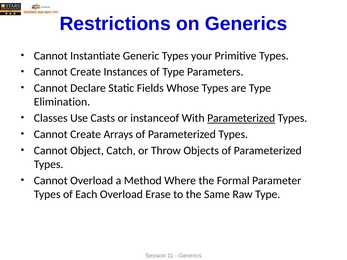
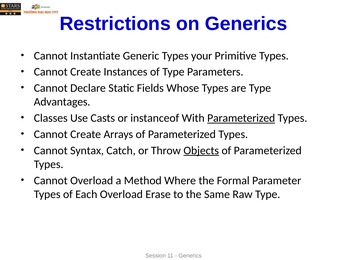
Elimination: Elimination -> Advantages
Object: Object -> Syntax
Objects underline: none -> present
